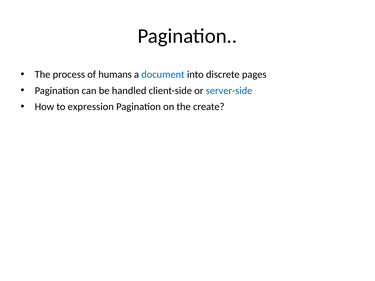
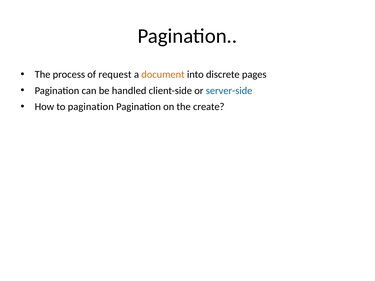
humans: humans -> request
document colour: blue -> orange
to expression: expression -> pagination
